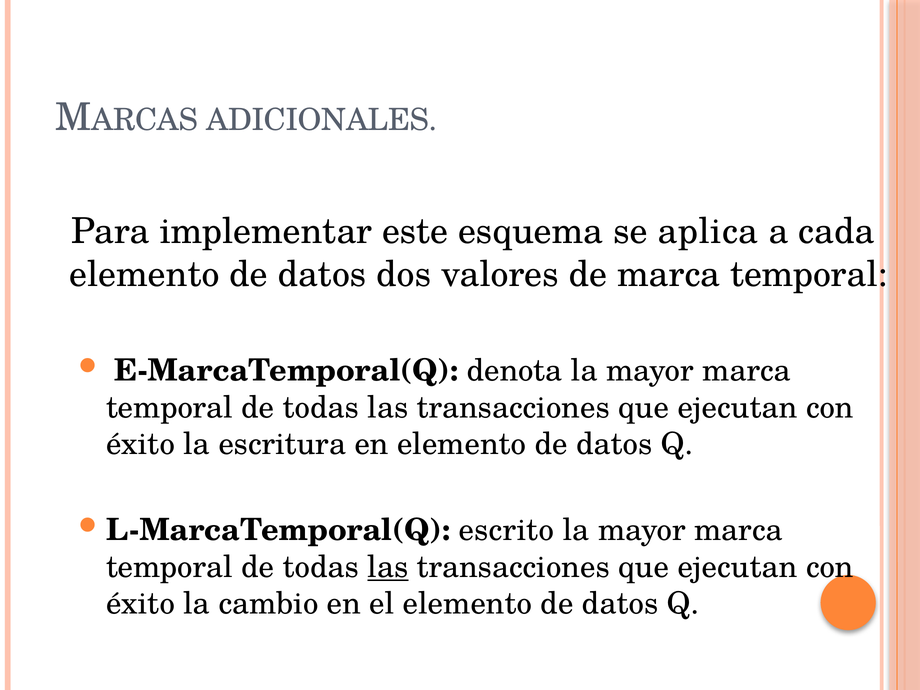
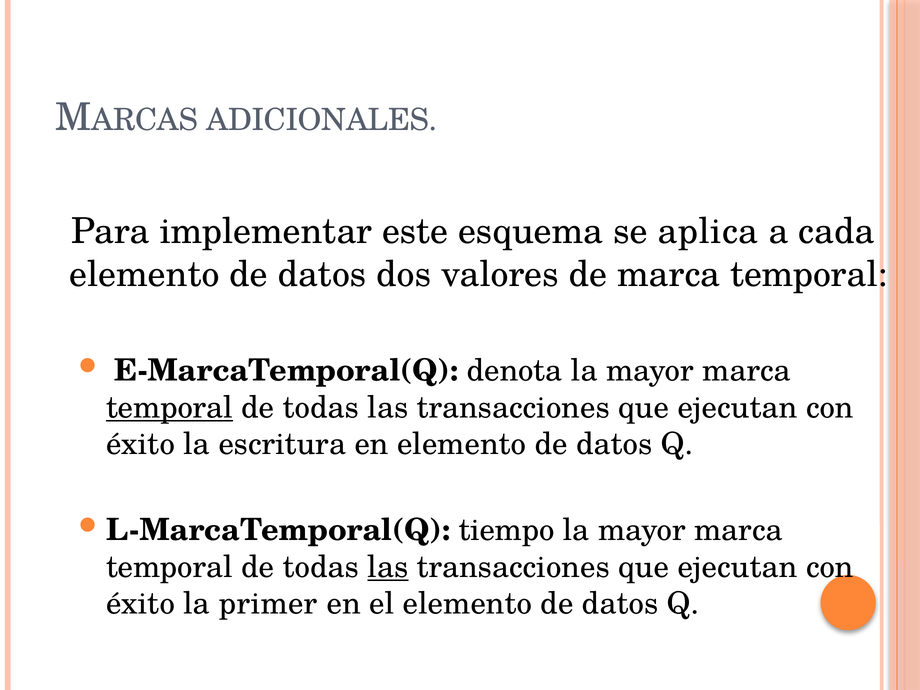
temporal at (170, 408) underline: none -> present
escrito: escrito -> tiempo
cambio: cambio -> primer
